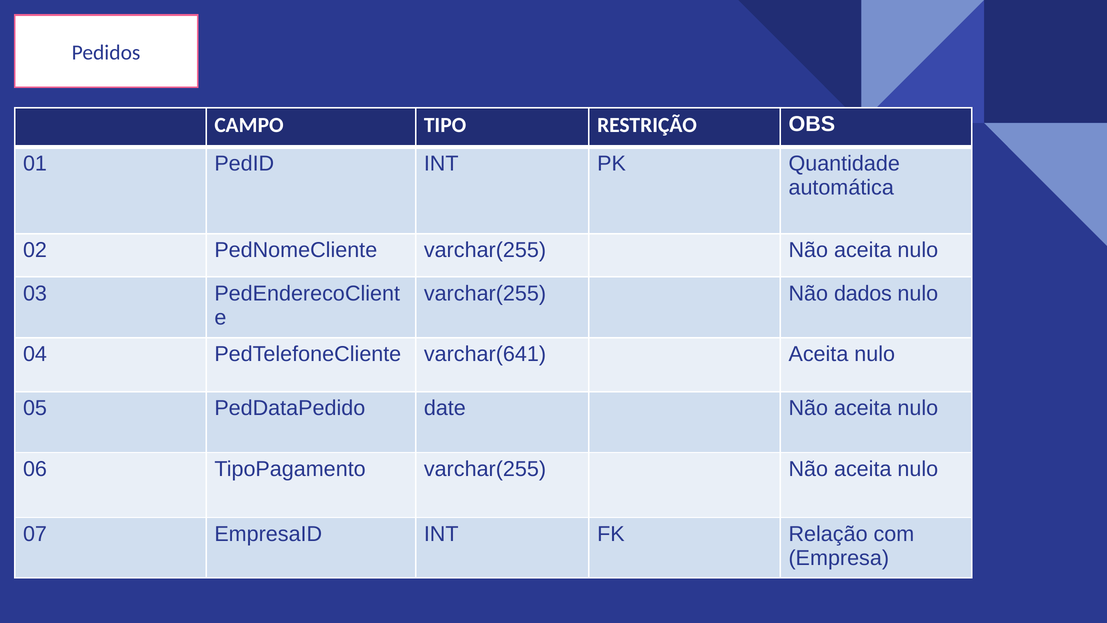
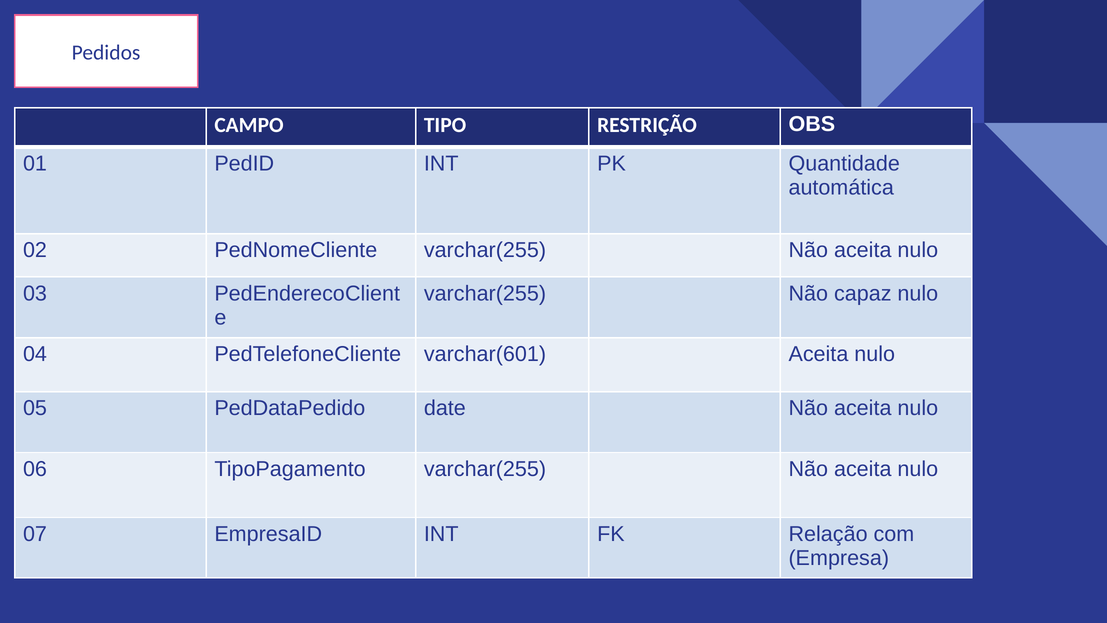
dados: dados -> capaz
varchar(641: varchar(641 -> varchar(601
